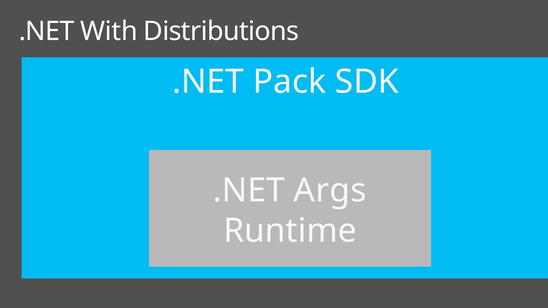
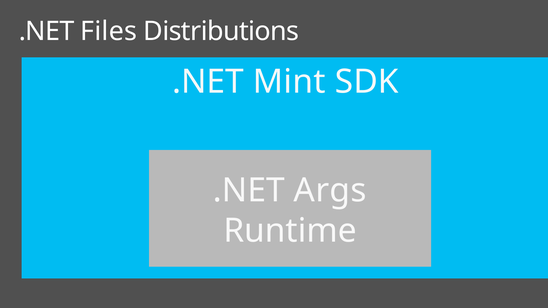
With: With -> Files
Pack: Pack -> Mint
